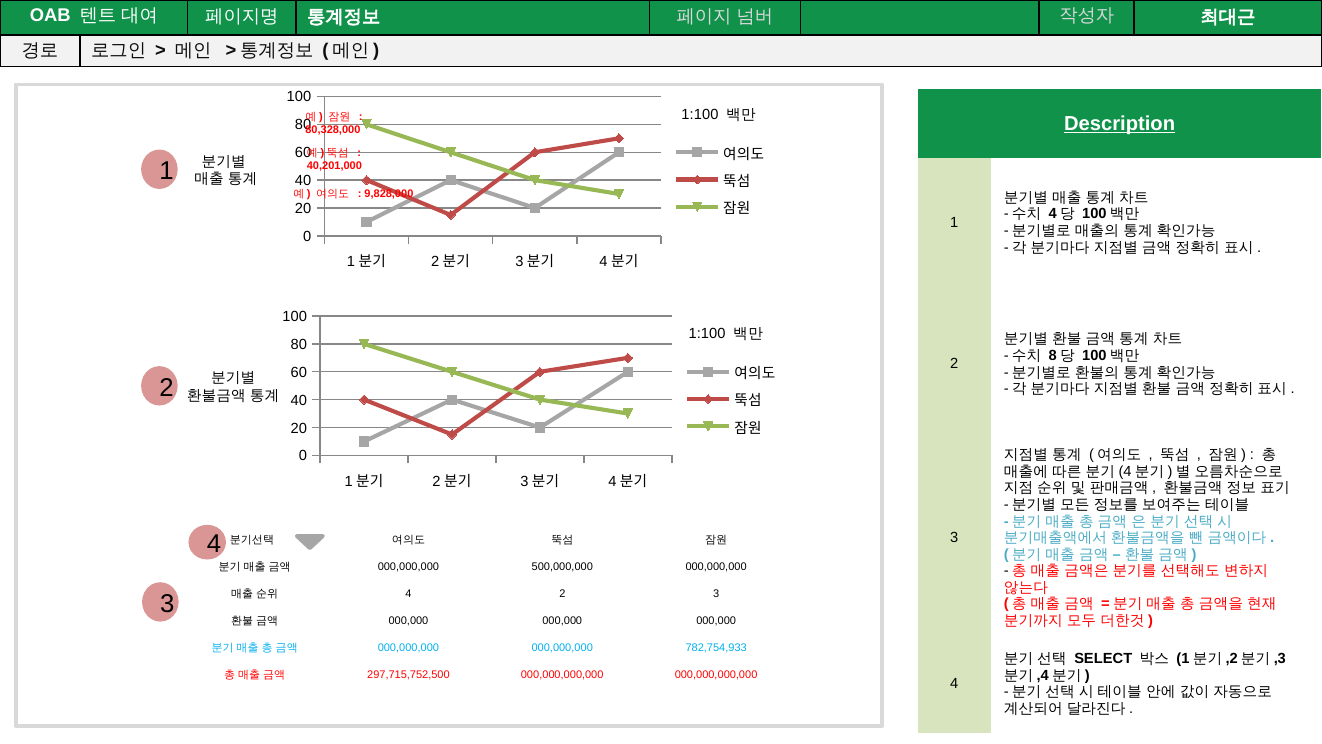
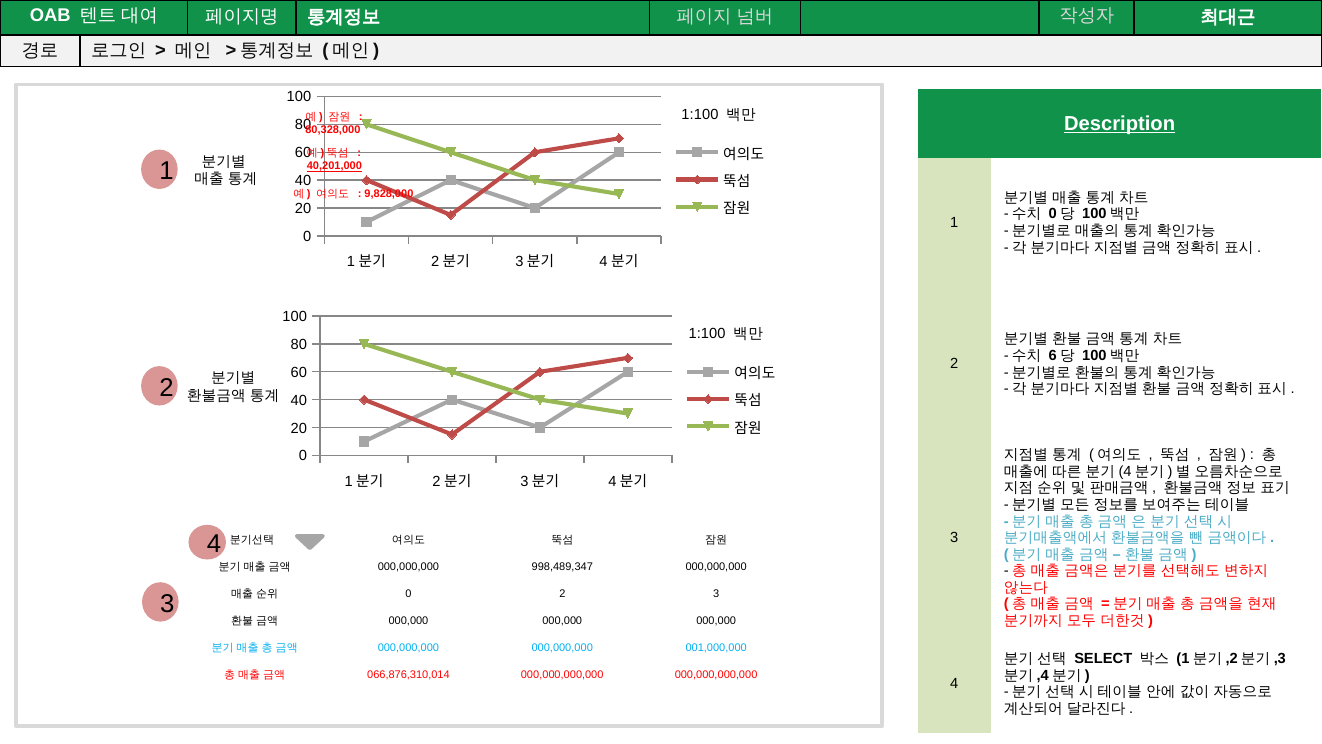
40,201,000 underline: none -> present
4 at (1053, 214): 4 -> 0
8: 8 -> 6
500,000,000: 500,000,000 -> 998,489,347
4 at (409, 594): 4 -> 0
782,754,933: 782,754,933 -> 001,000,000
297,715,752,500: 297,715,752,500 -> 066,876,310,014
